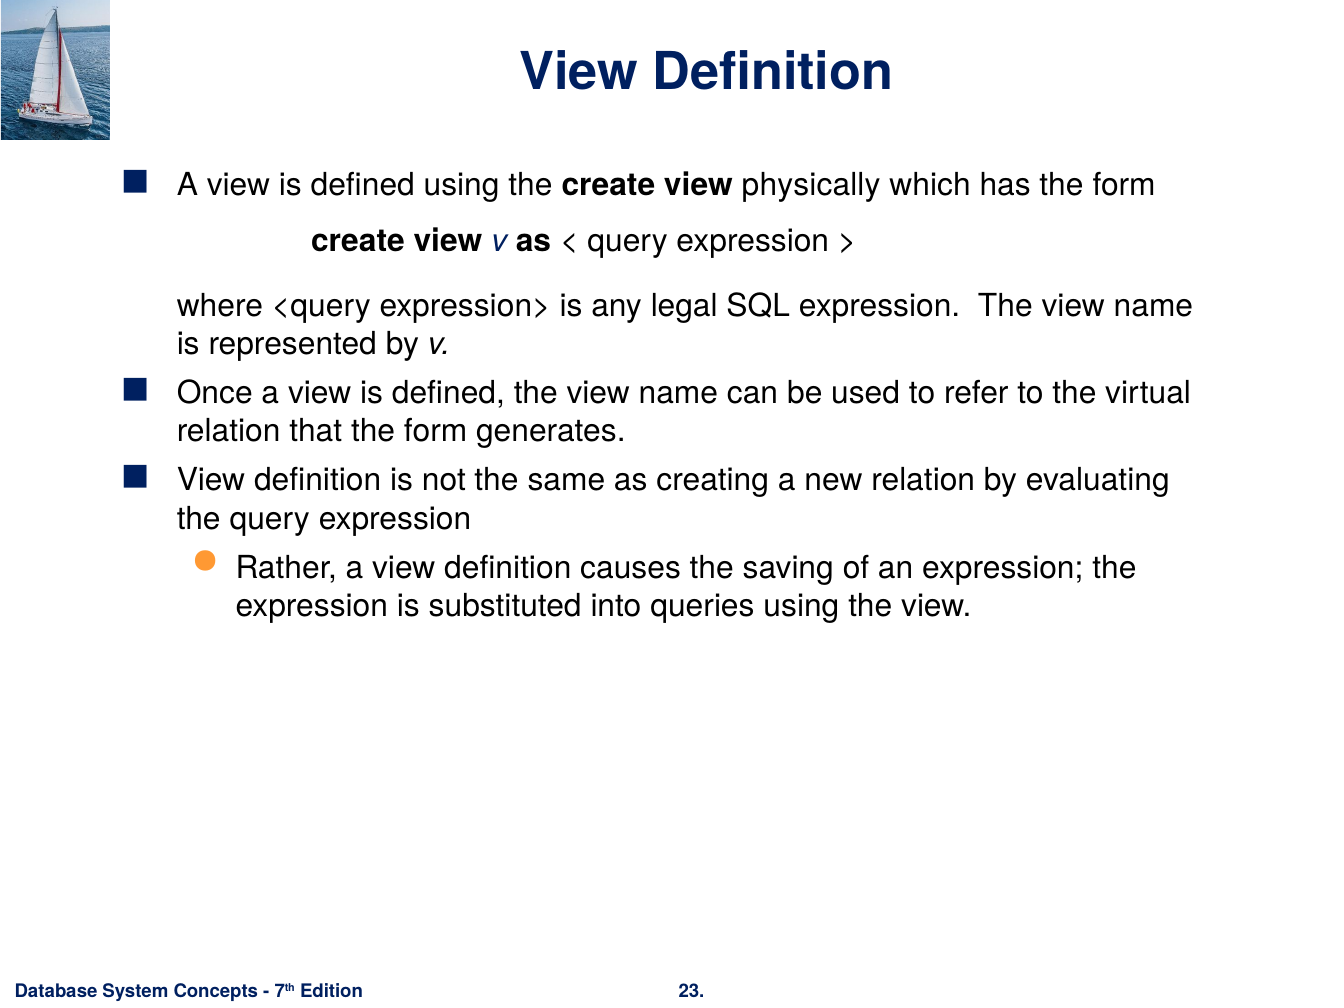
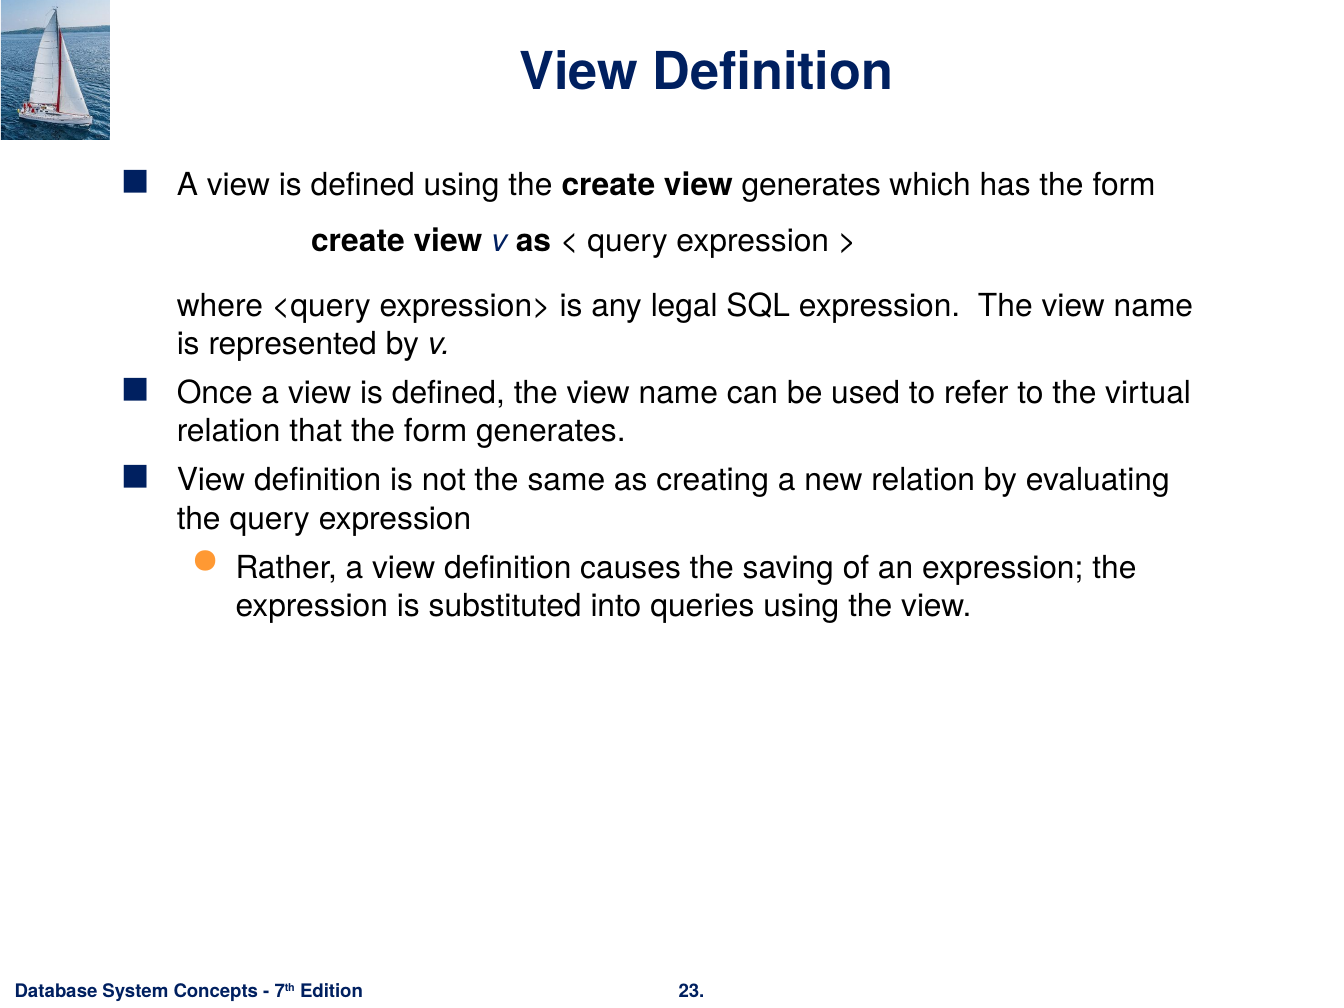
view physically: physically -> generates
